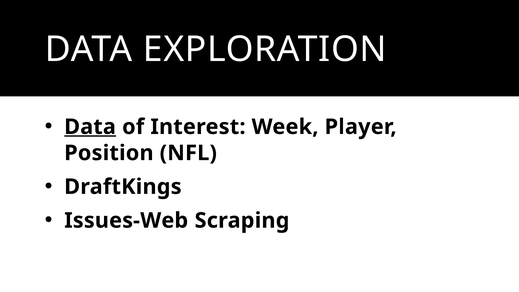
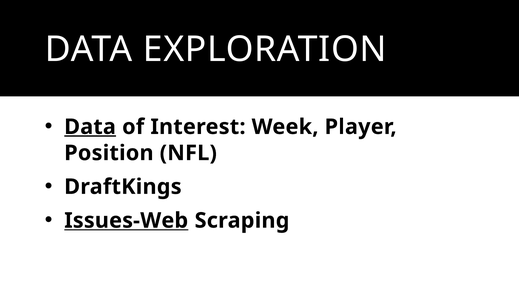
Issues-Web underline: none -> present
